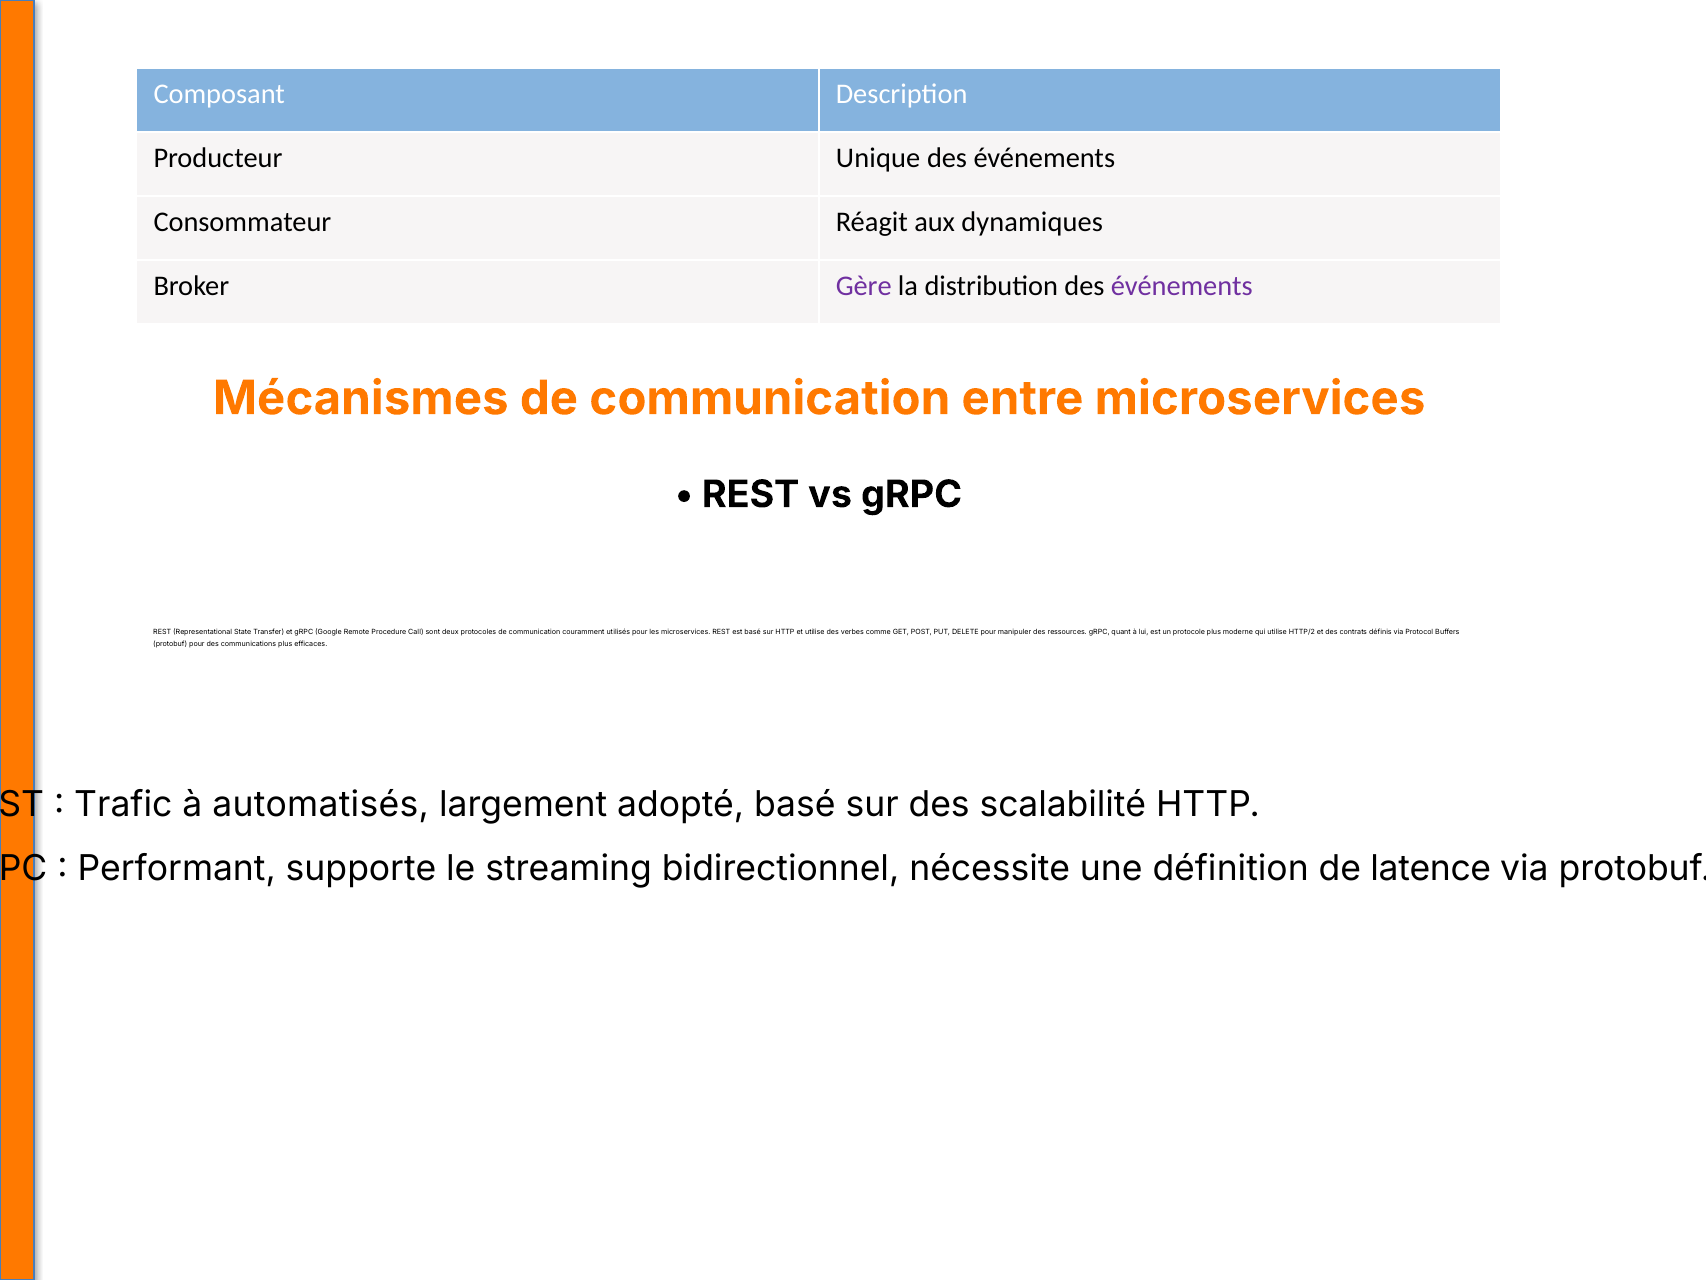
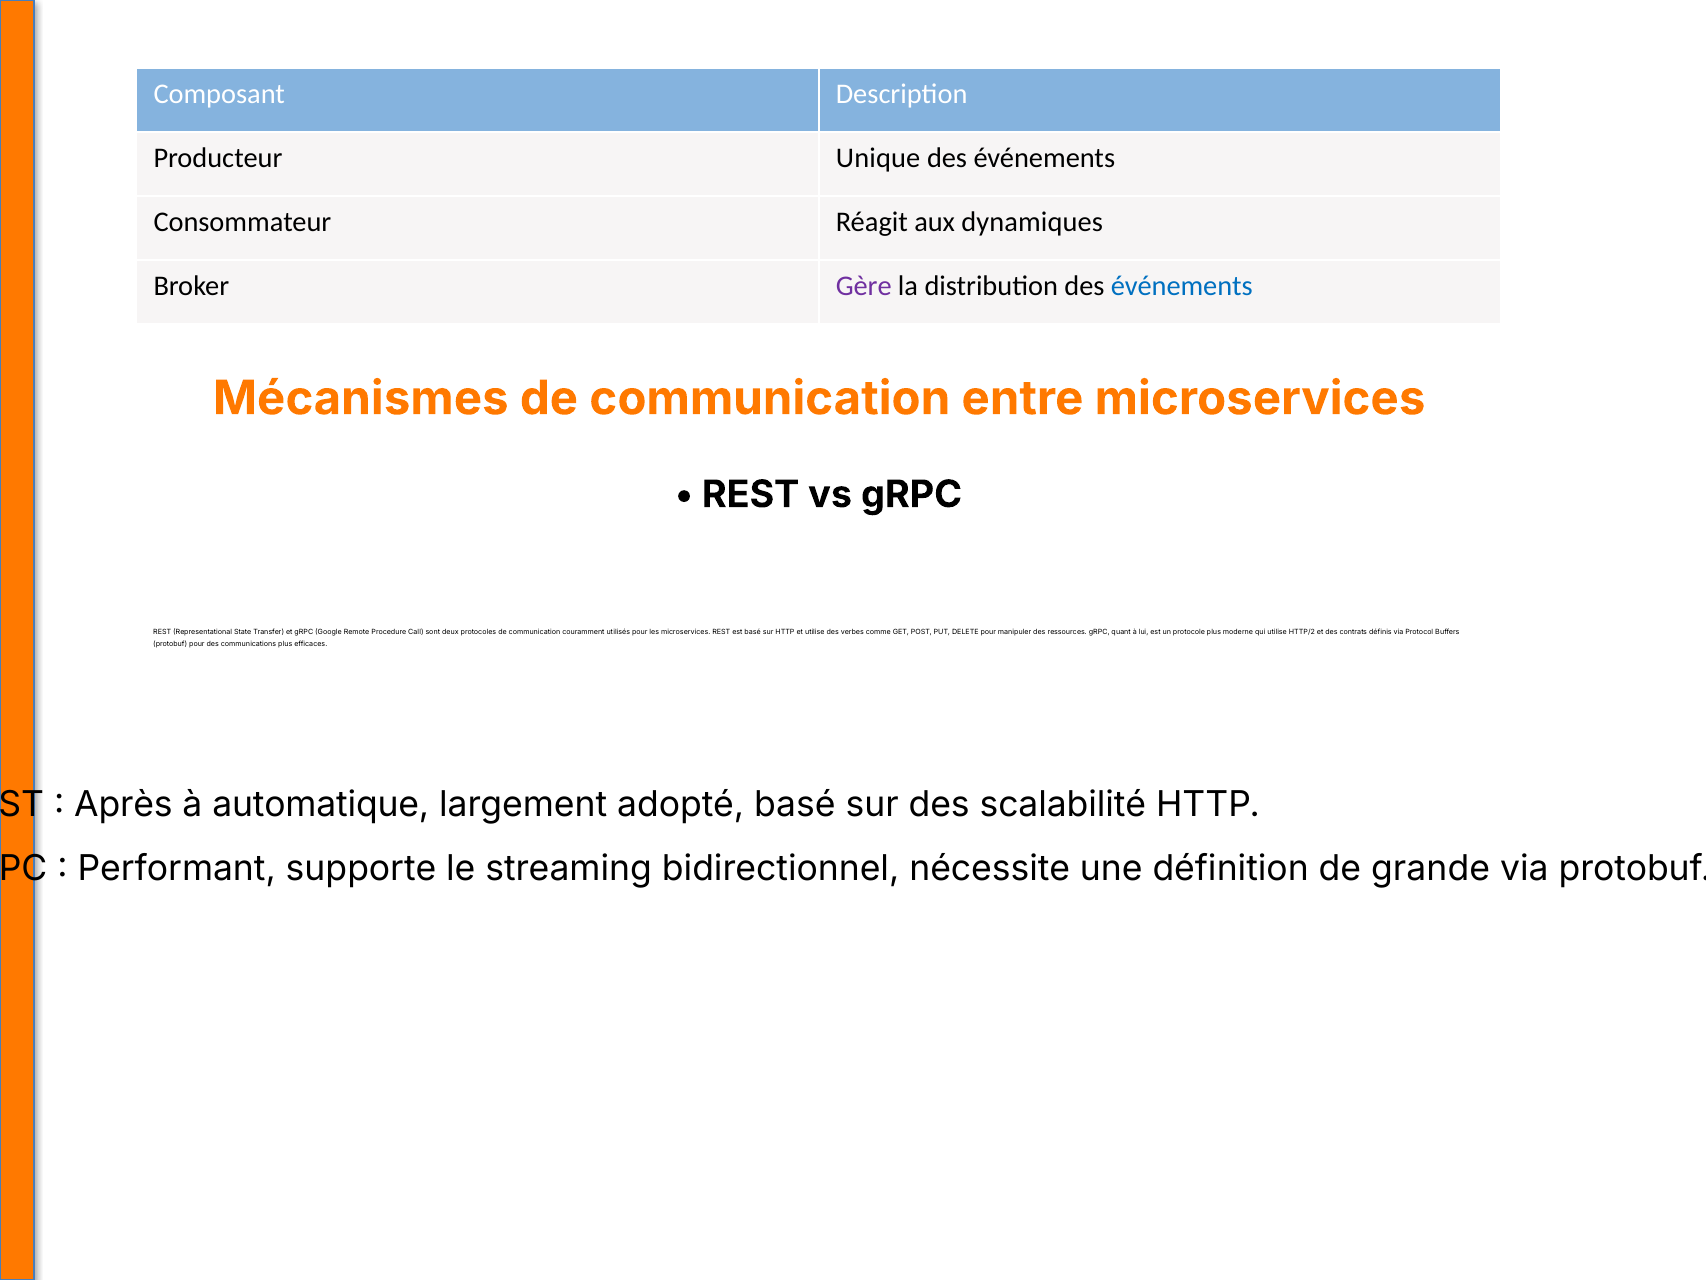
événements at (1182, 286) colour: purple -> blue
Trafic: Trafic -> Après
automatisés: automatisés -> automatique
latence: latence -> grande
